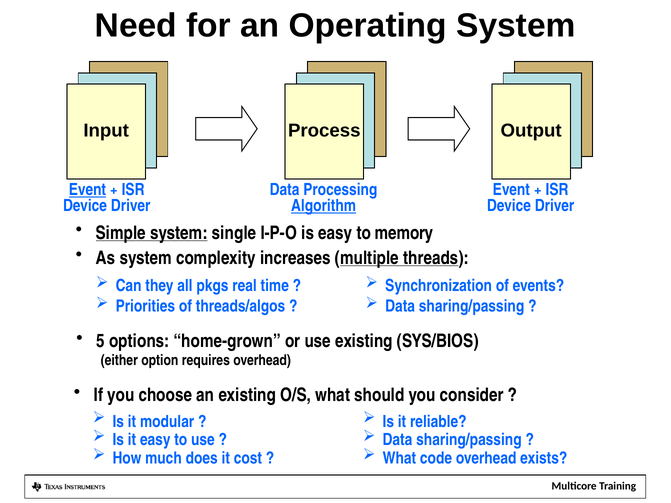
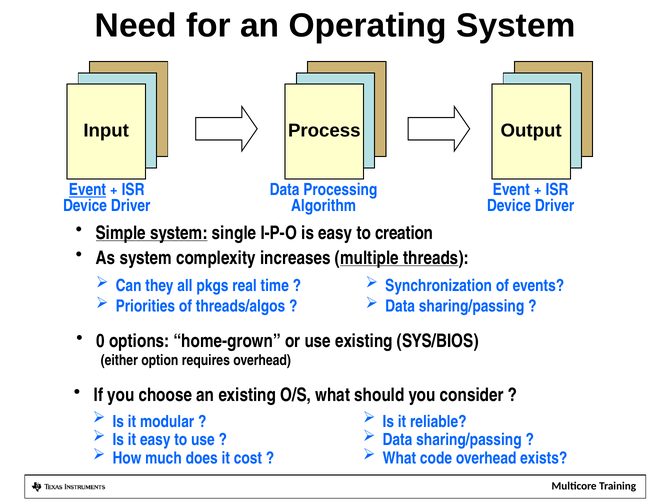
Algorithm underline: present -> none
memory: memory -> creation
5: 5 -> 0
